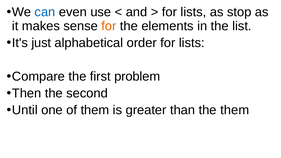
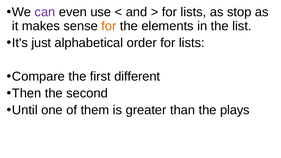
can colour: blue -> purple
problem: problem -> different
the them: them -> plays
